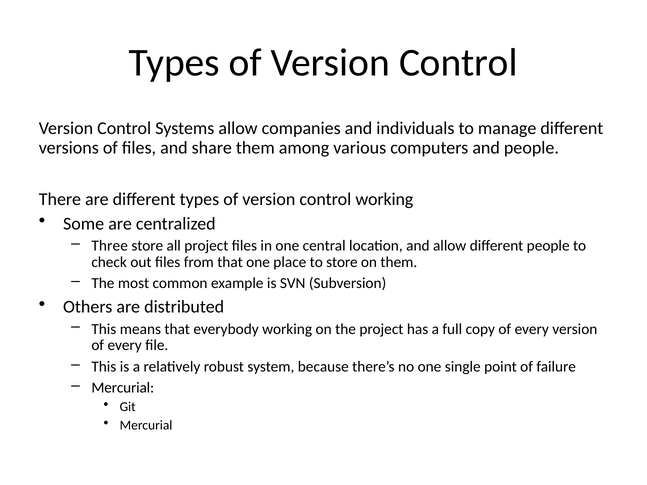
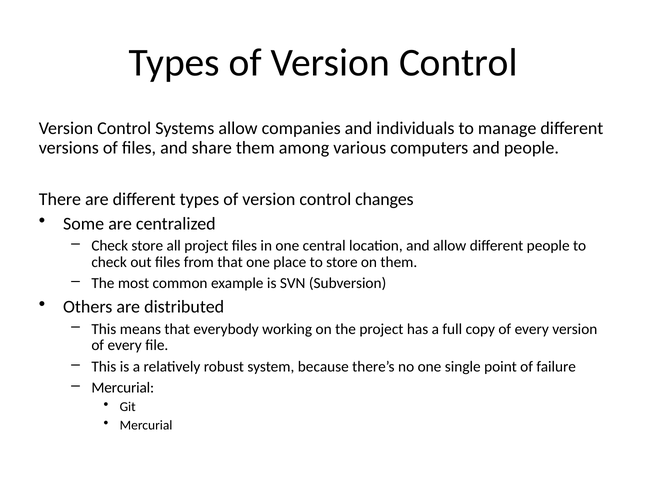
control working: working -> changes
Three at (110, 246): Three -> Check
